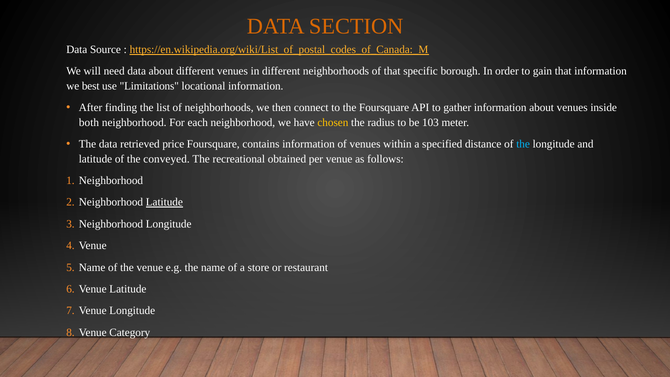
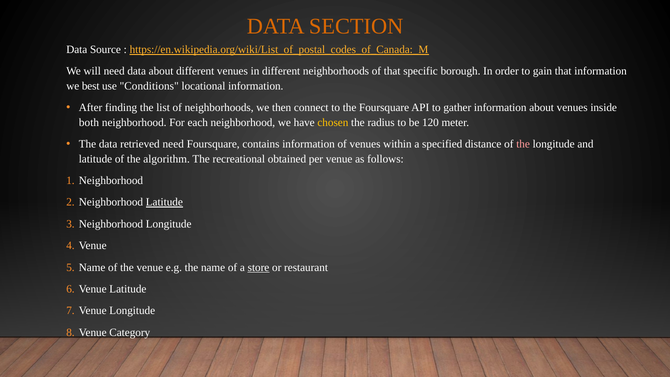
Limitations: Limitations -> Conditions
103: 103 -> 120
retrieved price: price -> need
the at (523, 144) colour: light blue -> pink
conveyed: conveyed -> algorithm
store underline: none -> present
